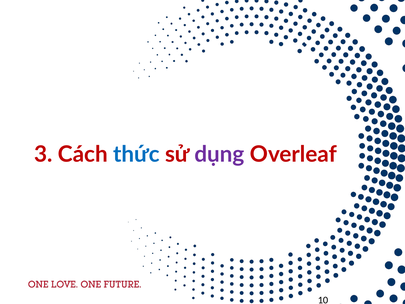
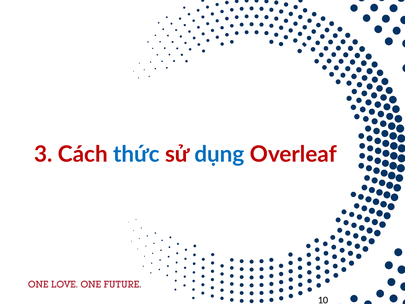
dụng colour: purple -> blue
